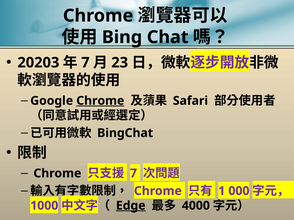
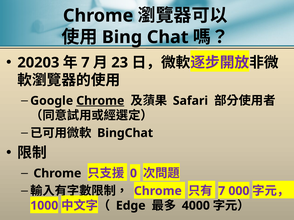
7 at (133, 174): 7 -> 0
1 at (222, 191): 1 -> 7
Edge underline: present -> none
